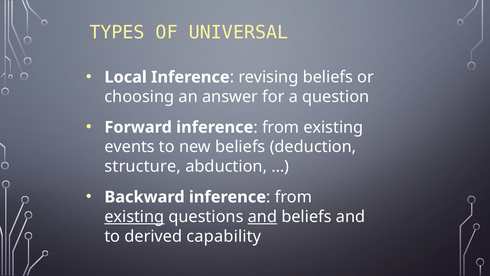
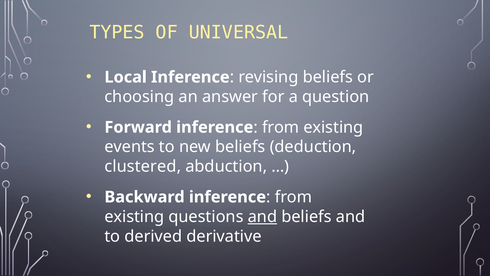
structure: structure -> clustered
existing at (134, 216) underline: present -> none
capability: capability -> derivative
